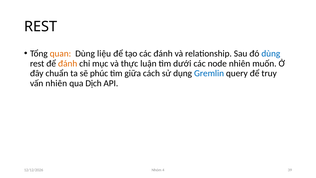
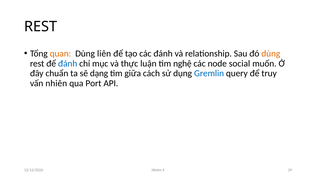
liệu: liệu -> liên
dùng at (271, 53) colour: blue -> orange
đánh at (68, 63) colour: orange -> blue
dưới: dưới -> nghệ
node nhiên: nhiên -> social
phúc: phúc -> dạng
Dịch: Dịch -> Port
